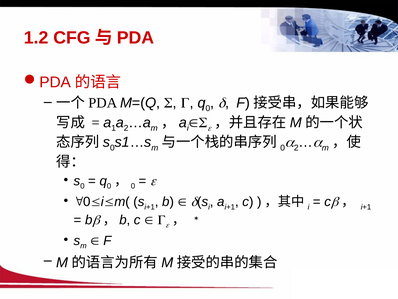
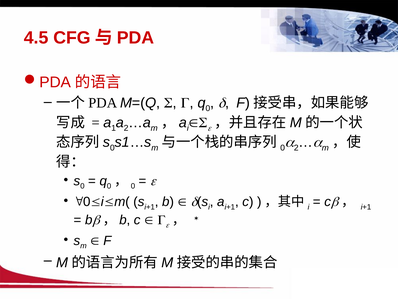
1.2: 1.2 -> 4.5
